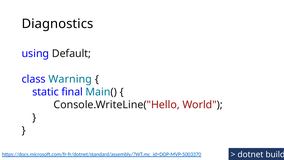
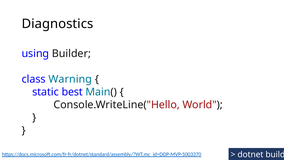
Default: Default -> Builder
final: final -> best
